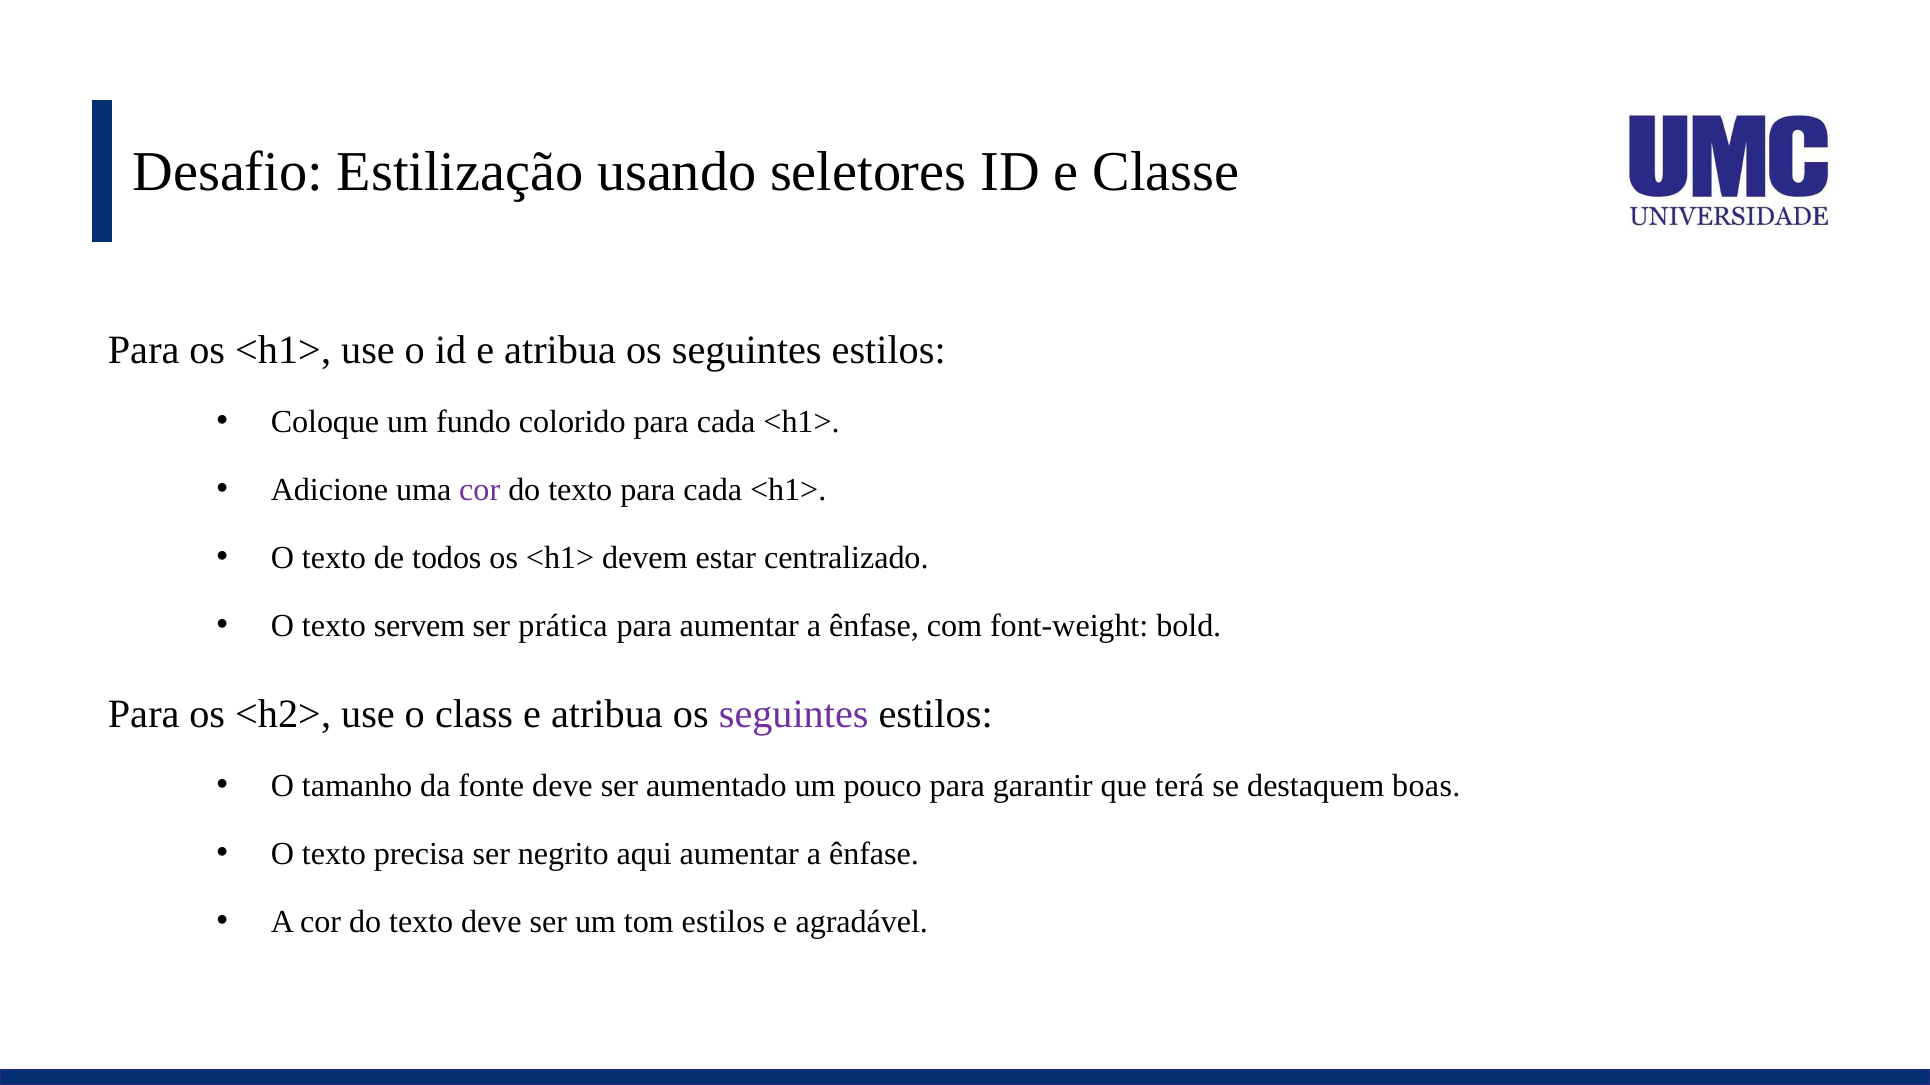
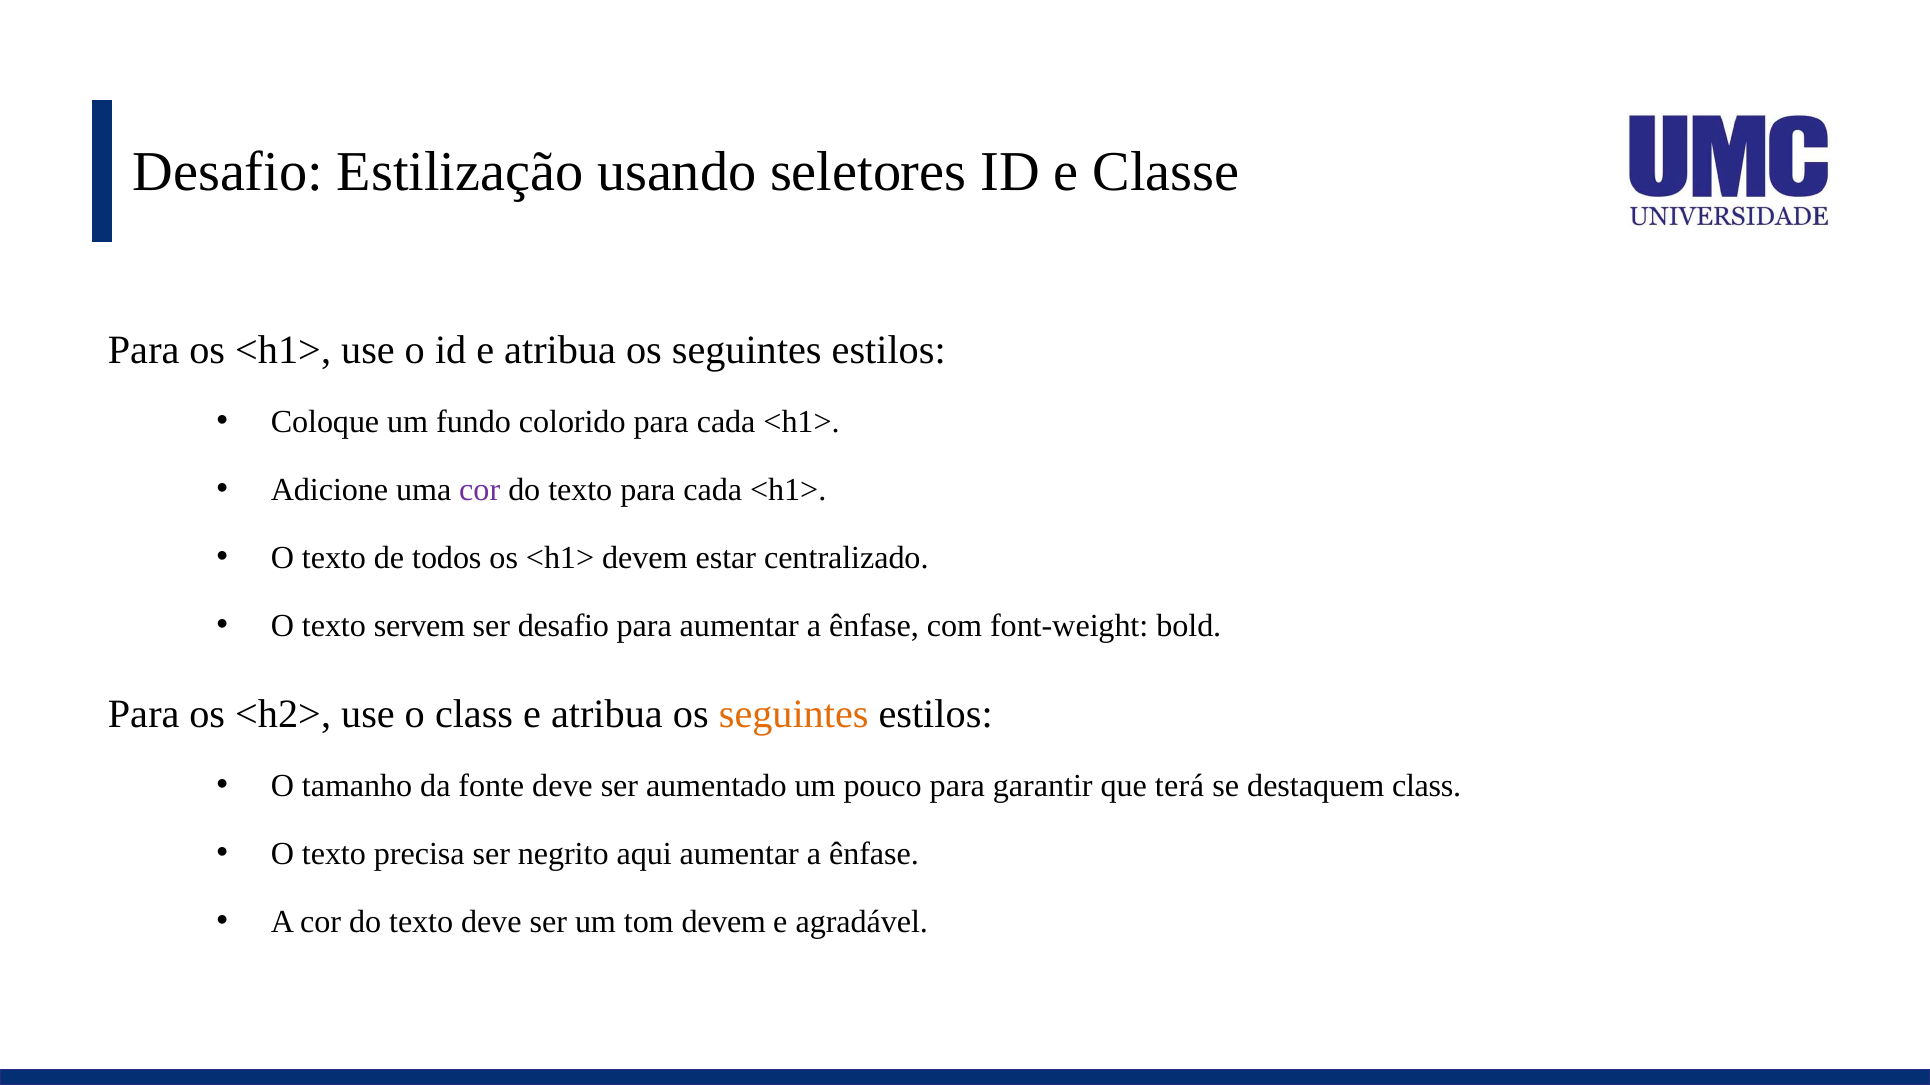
ser prática: prática -> desafio
seguintes at (794, 714) colour: purple -> orange
destaquem boas: boas -> class
tom estilos: estilos -> devem
